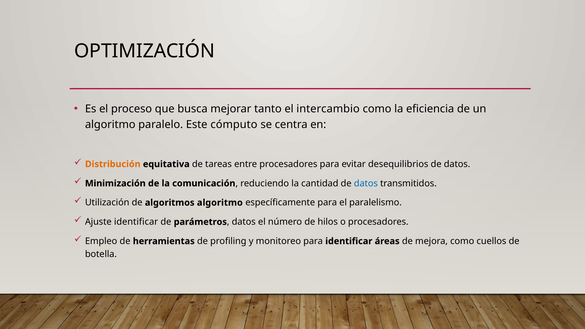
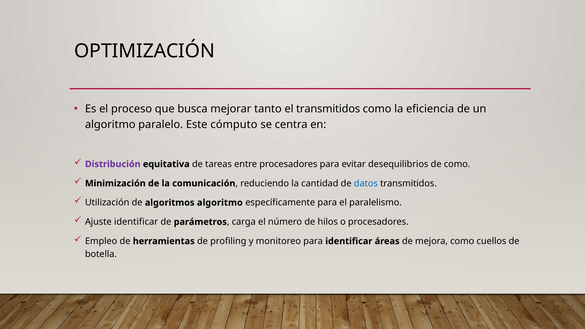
el intercambio: intercambio -> transmitidos
Distribución colour: orange -> purple
desequilibrios de datos: datos -> como
parámetros datos: datos -> carga
